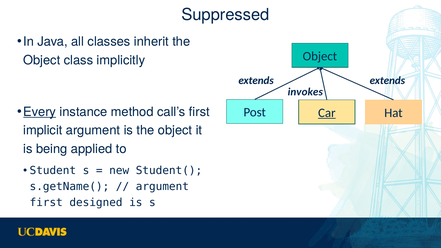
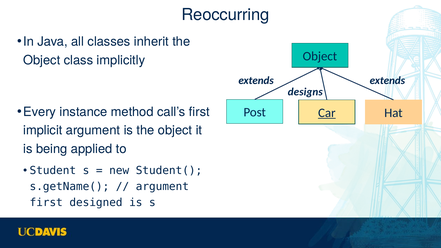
Suppressed: Suppressed -> Reoccurring
invokes: invokes -> designs
Every underline: present -> none
